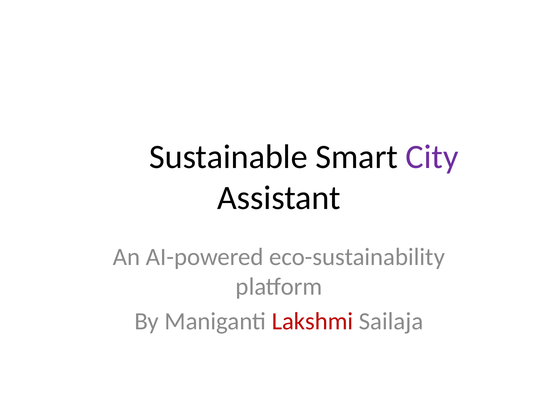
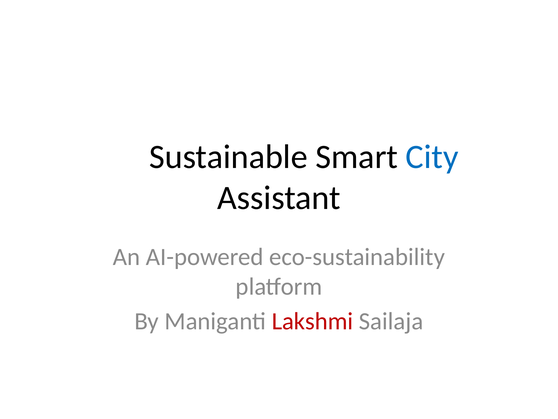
City colour: purple -> blue
